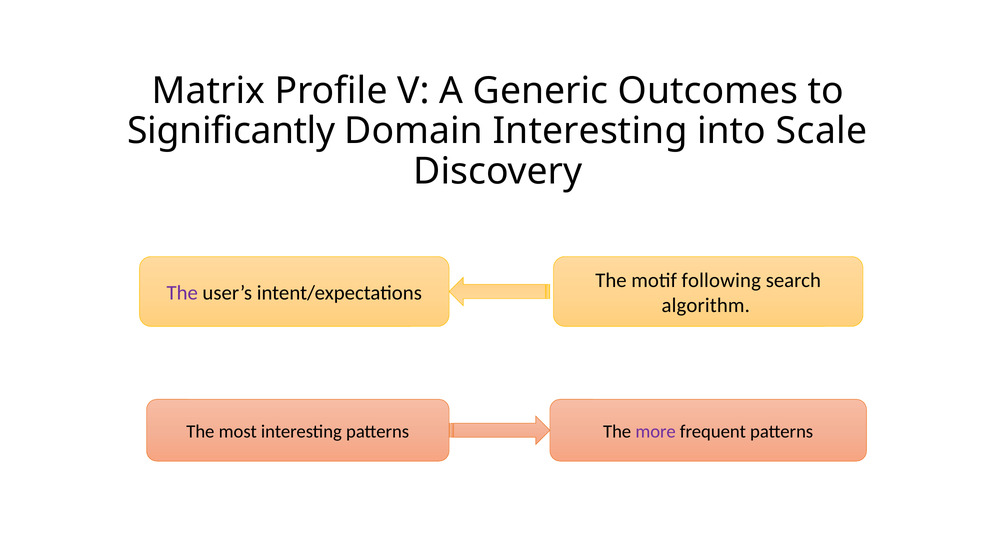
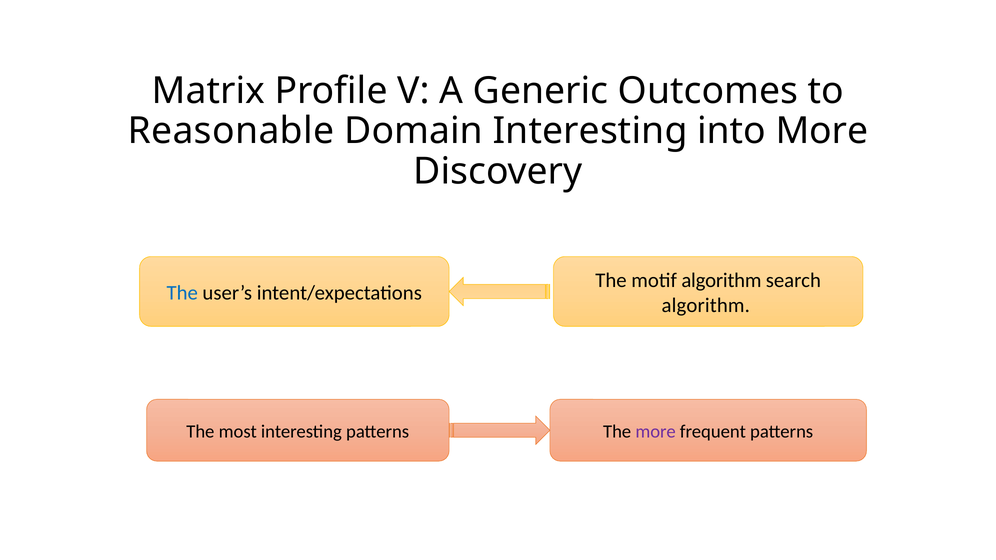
Significantly: Significantly -> Reasonable
into Scale: Scale -> More
motif following: following -> algorithm
The at (182, 293) colour: purple -> blue
